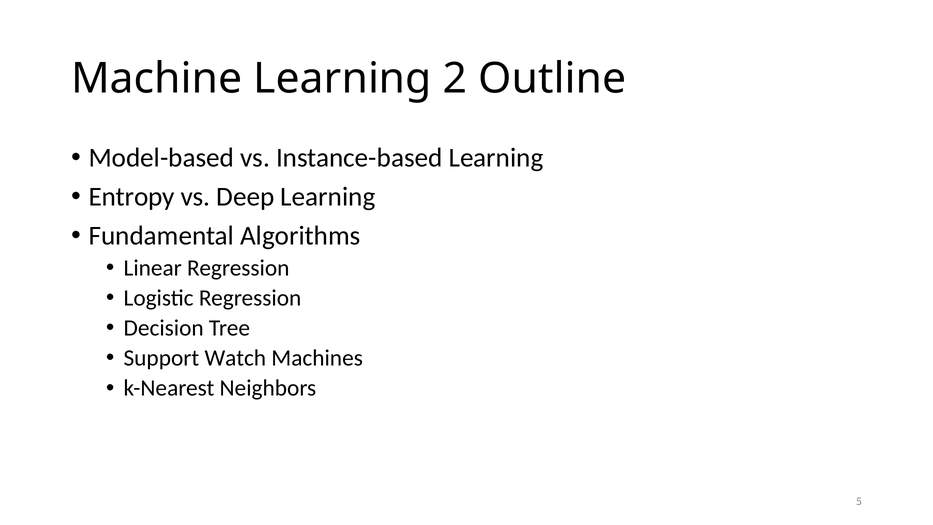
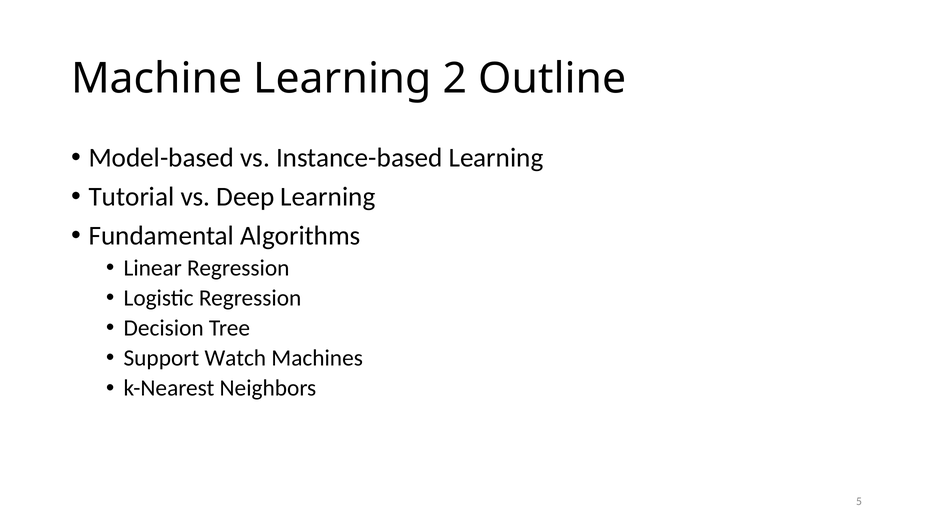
Entropy: Entropy -> Tutorial
